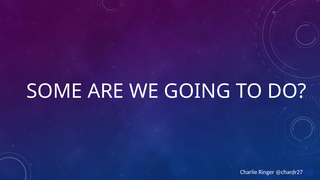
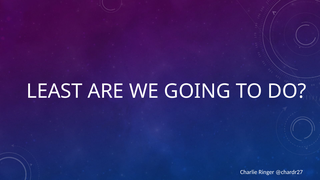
SOME: SOME -> LEAST
